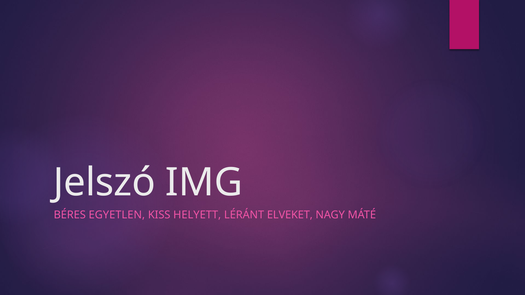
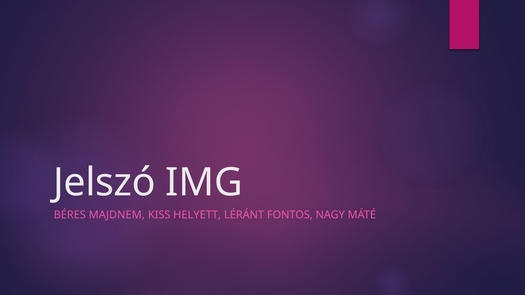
EGYETLEN: EGYETLEN -> MAJDNEM
ELVEKET: ELVEKET -> FONTOS
